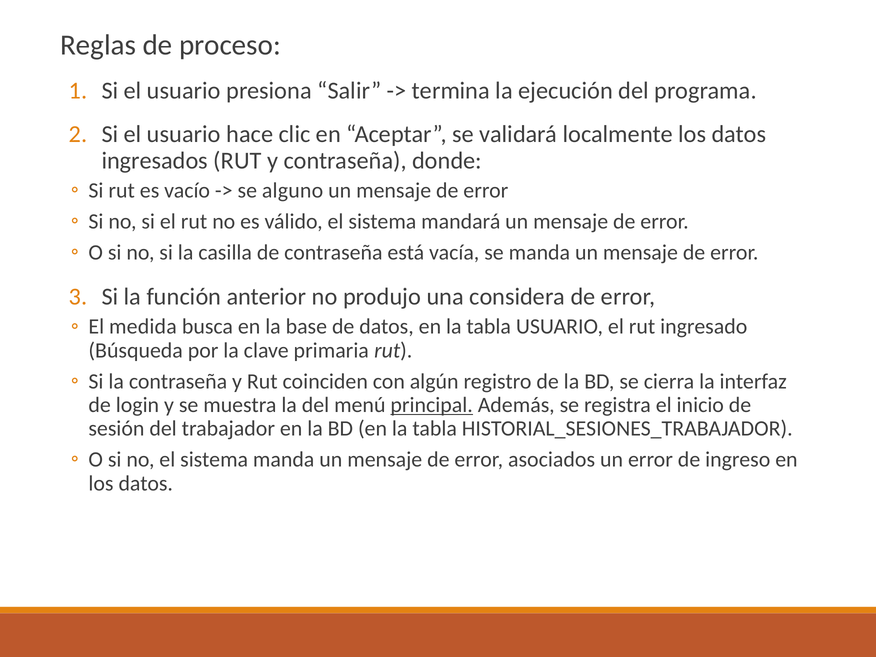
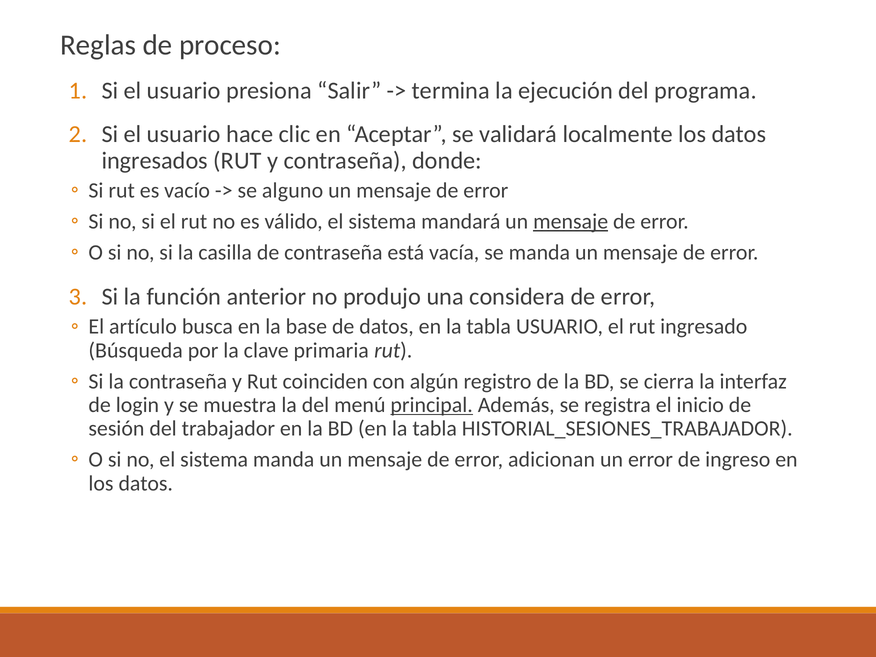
mensaje at (571, 221) underline: none -> present
medida: medida -> artículo
asociados: asociados -> adicionan
